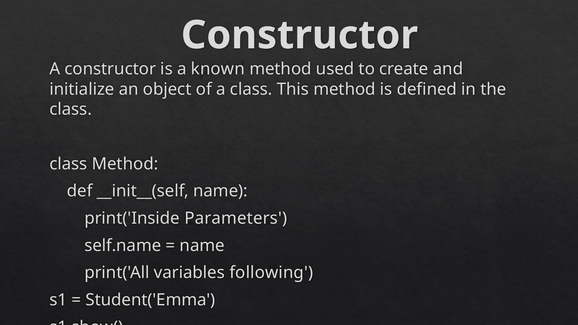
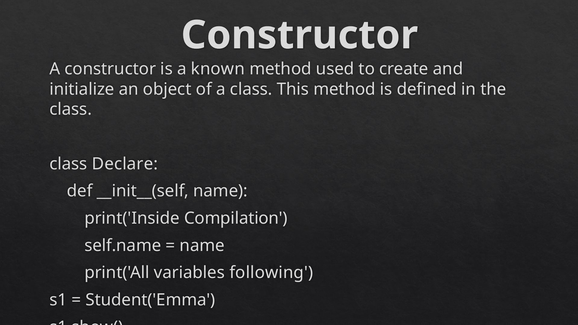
class Method: Method -> Declare
Parameters: Parameters -> Compilation
